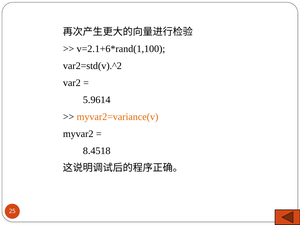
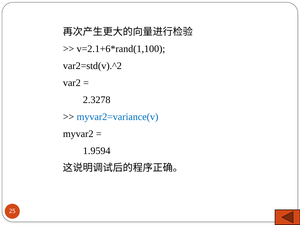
5.9614: 5.9614 -> 2.3278
myvar2=variance(v colour: orange -> blue
8.4518: 8.4518 -> 1.9594
